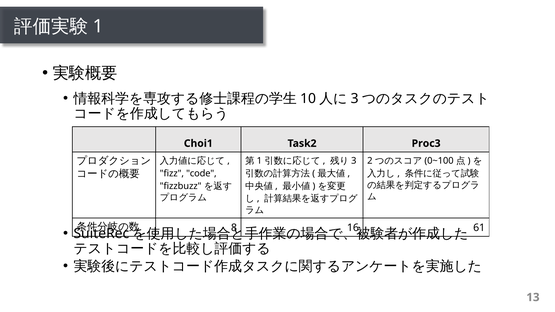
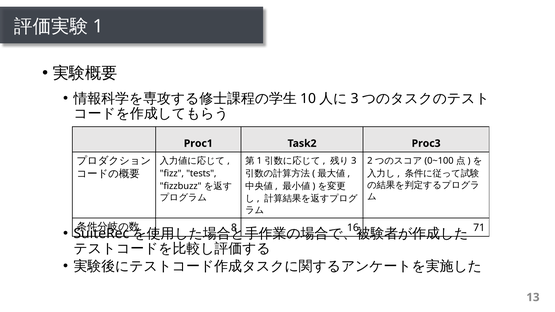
Choi1: Choi1 -> Proc1
code: code -> tests
61: 61 -> 71
